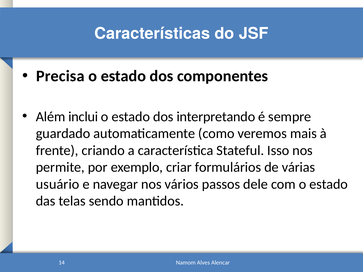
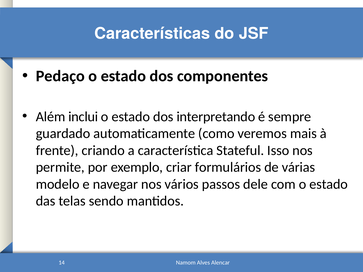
Precisa: Precisa -> Pedaço
usuário: usuário -> modelo
